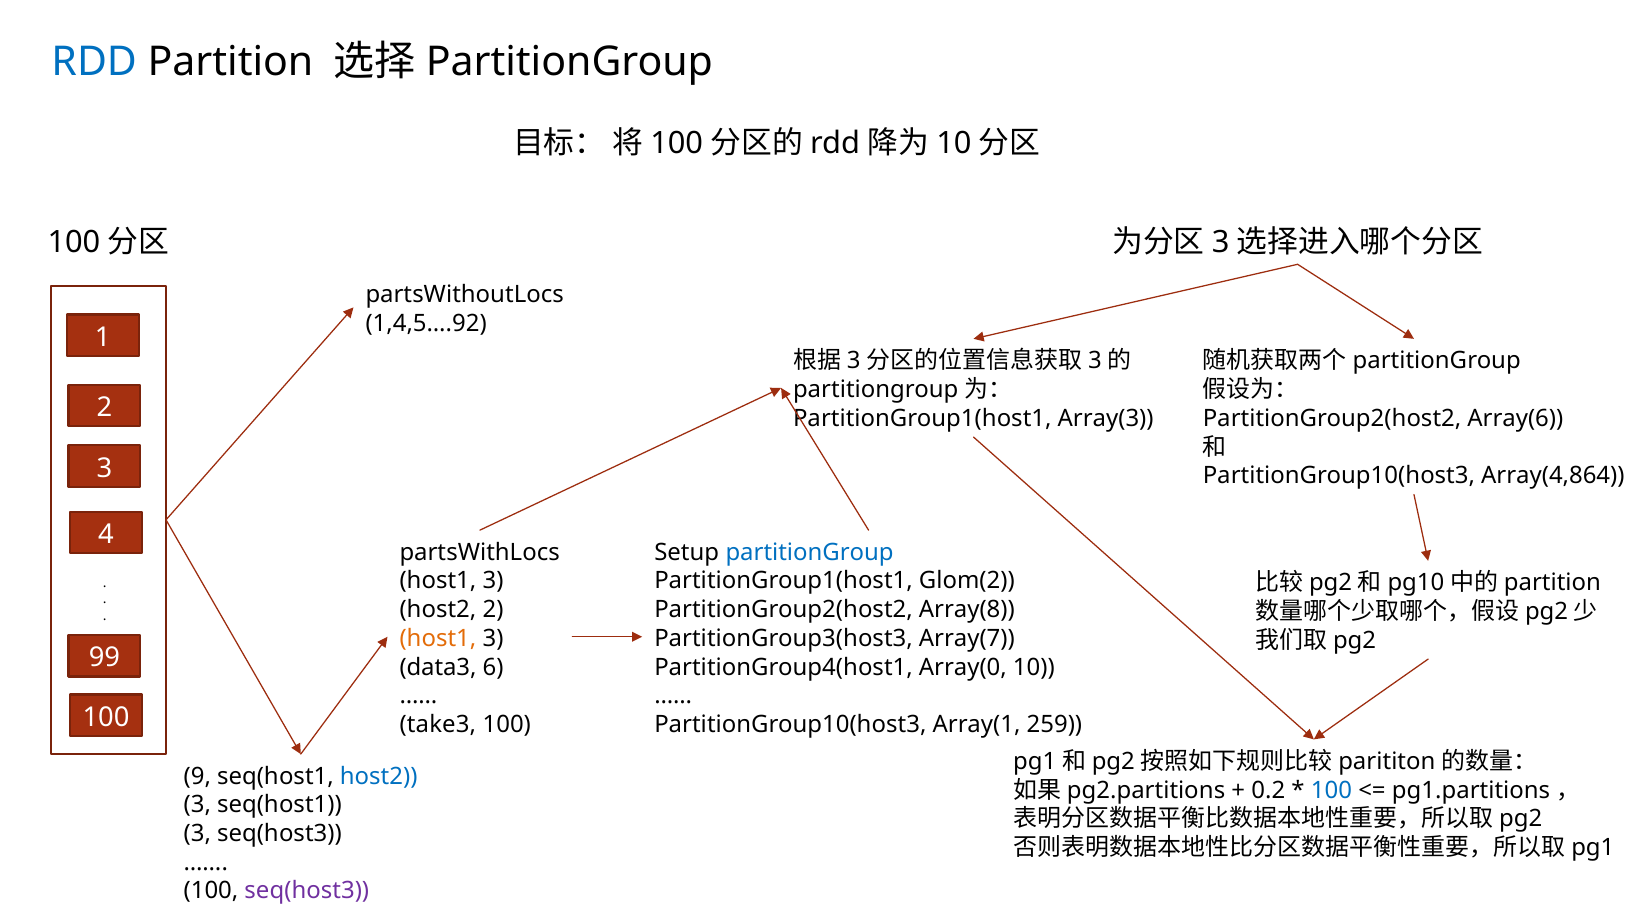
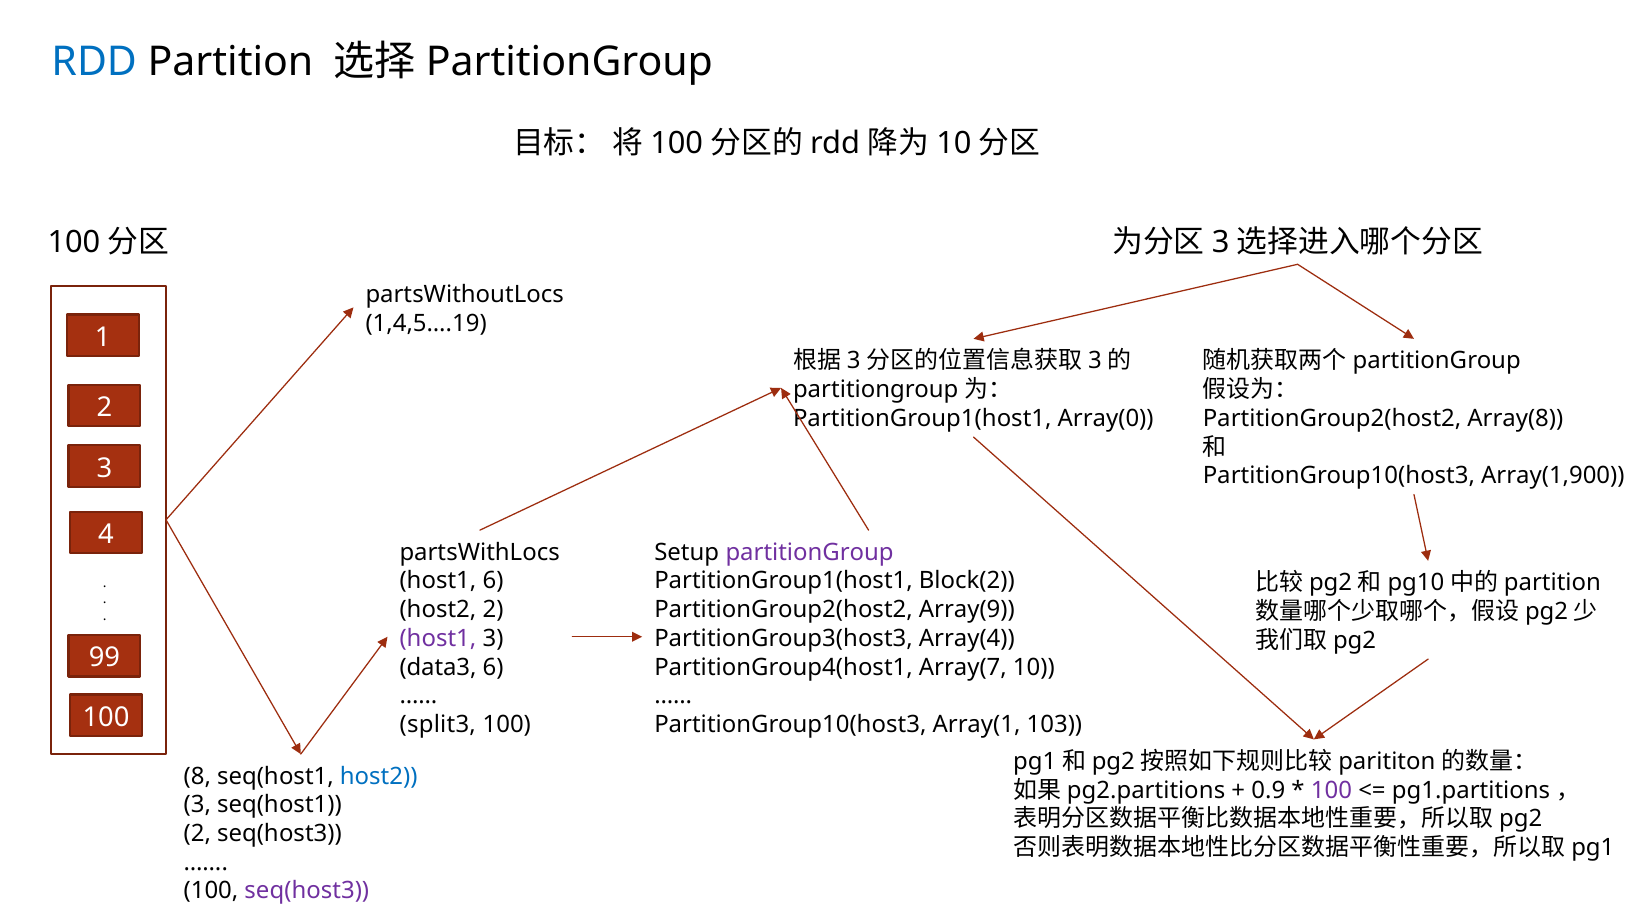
1,4,5….92: 1,4,5….92 -> 1,4,5….19
Array(3: Array(3 -> Array(0
Array(6: Array(6 -> Array(8
Array(4,864: Array(4,864 -> Array(1,900
partitionGroup at (810, 553) colour: blue -> purple
3 at (493, 581): 3 -> 6
Glom(2: Glom(2 -> Block(2
Array(8: Array(8 -> Array(9
host1 at (438, 639) colour: orange -> purple
Array(7: Array(7 -> Array(4
Array(0: Array(0 -> Array(7
take3: take3 -> split3
259: 259 -> 103
9: 9 -> 8
0.2: 0.2 -> 0.9
100 at (1332, 791) colour: blue -> purple
3 at (197, 834): 3 -> 2
